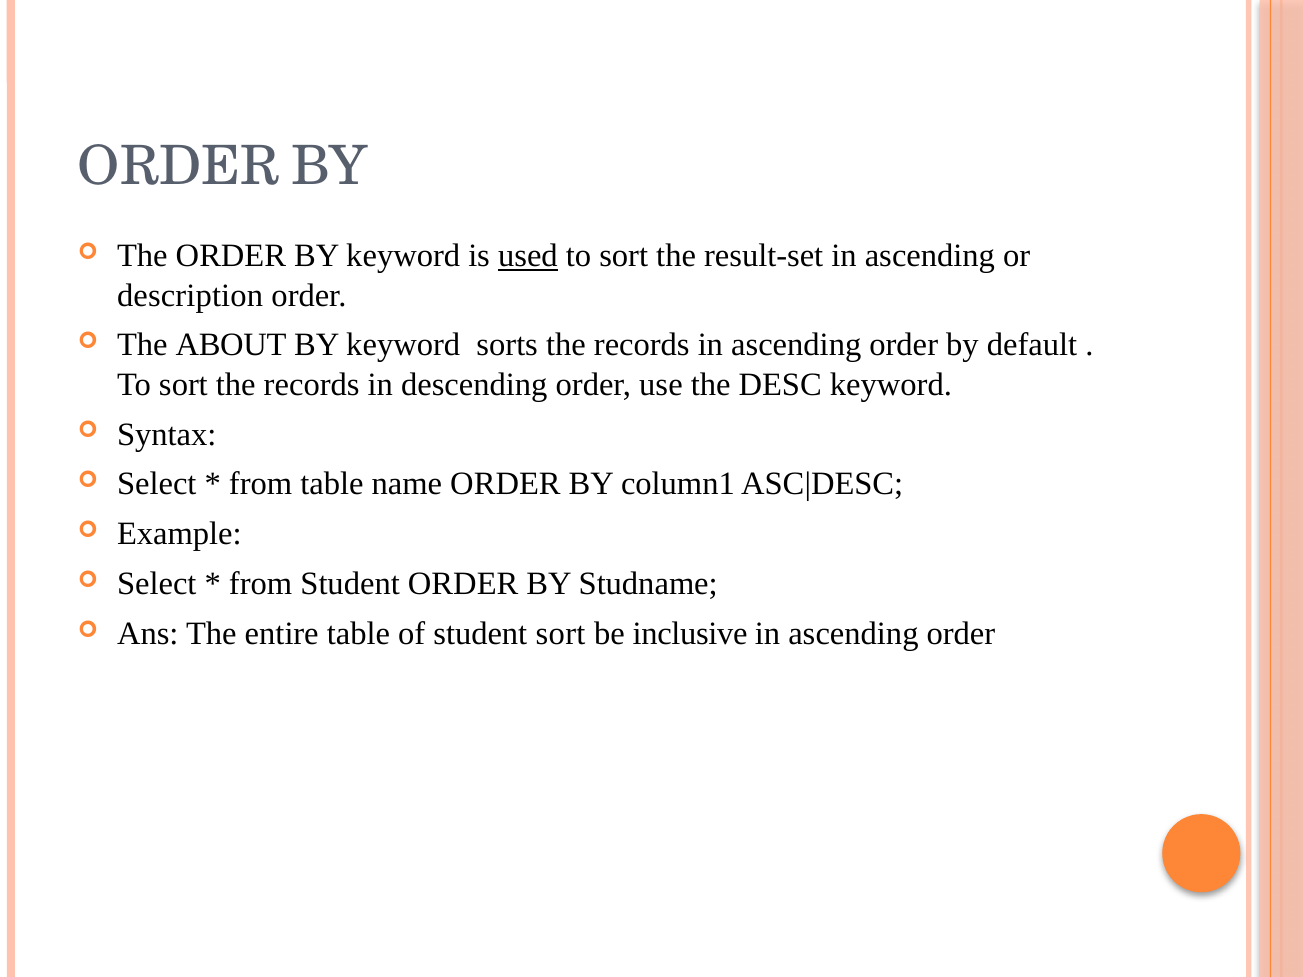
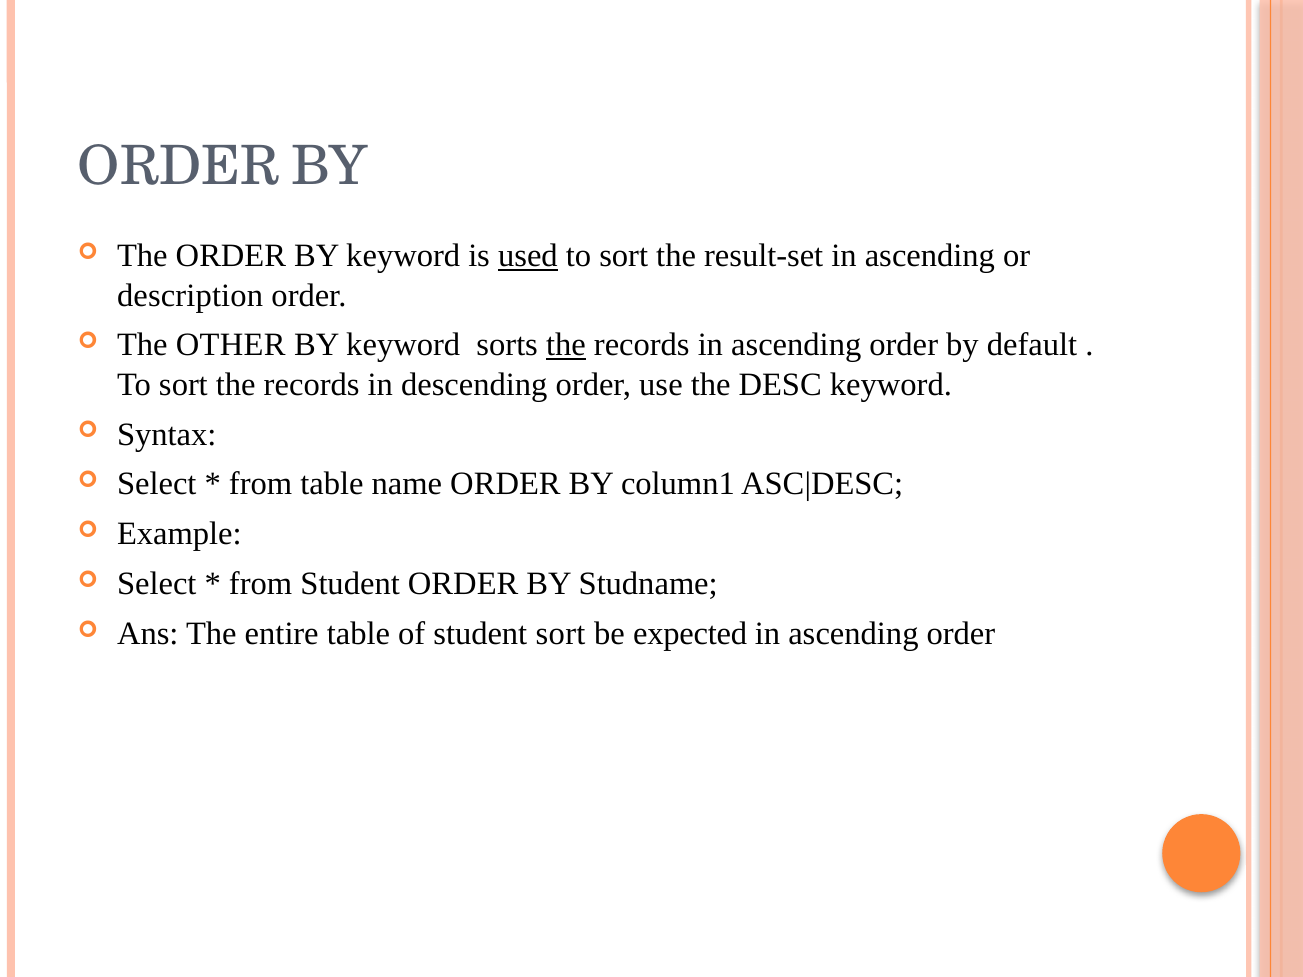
ABOUT: ABOUT -> OTHER
the at (566, 345) underline: none -> present
inclusive: inclusive -> expected
